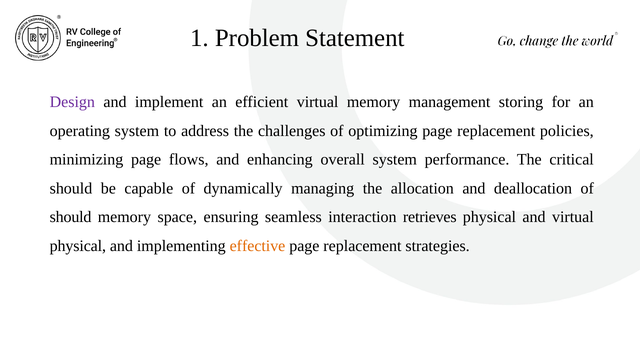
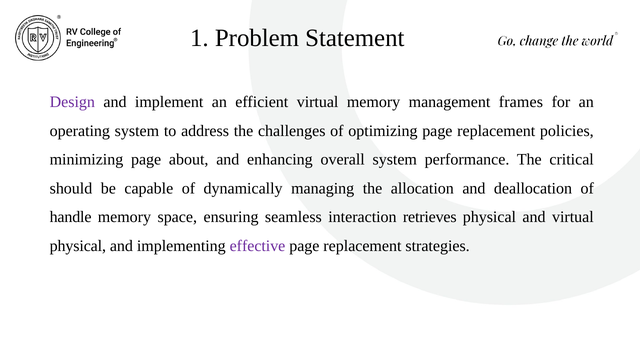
storing: storing -> frames
flows: flows -> about
should at (71, 217): should -> handle
effective colour: orange -> purple
